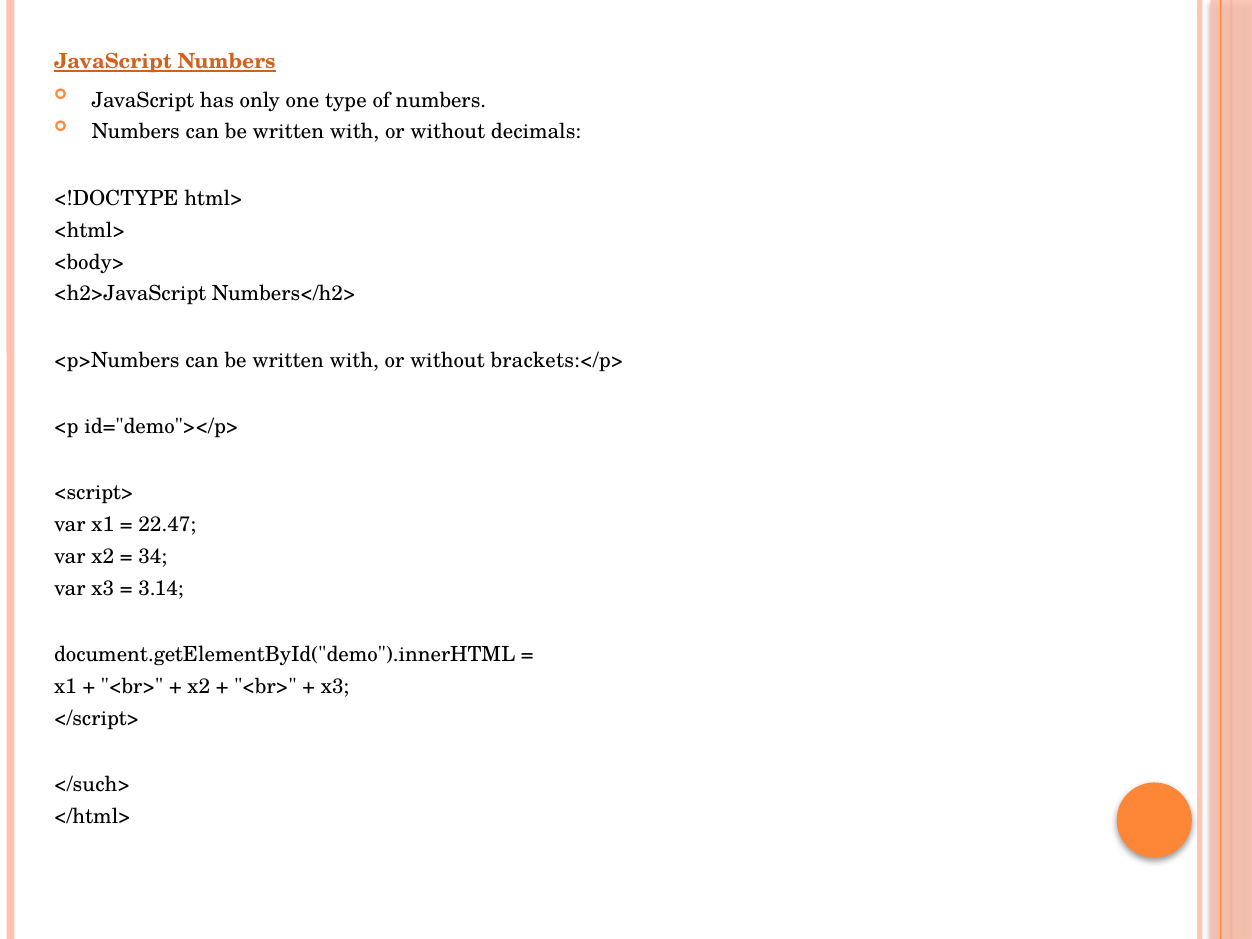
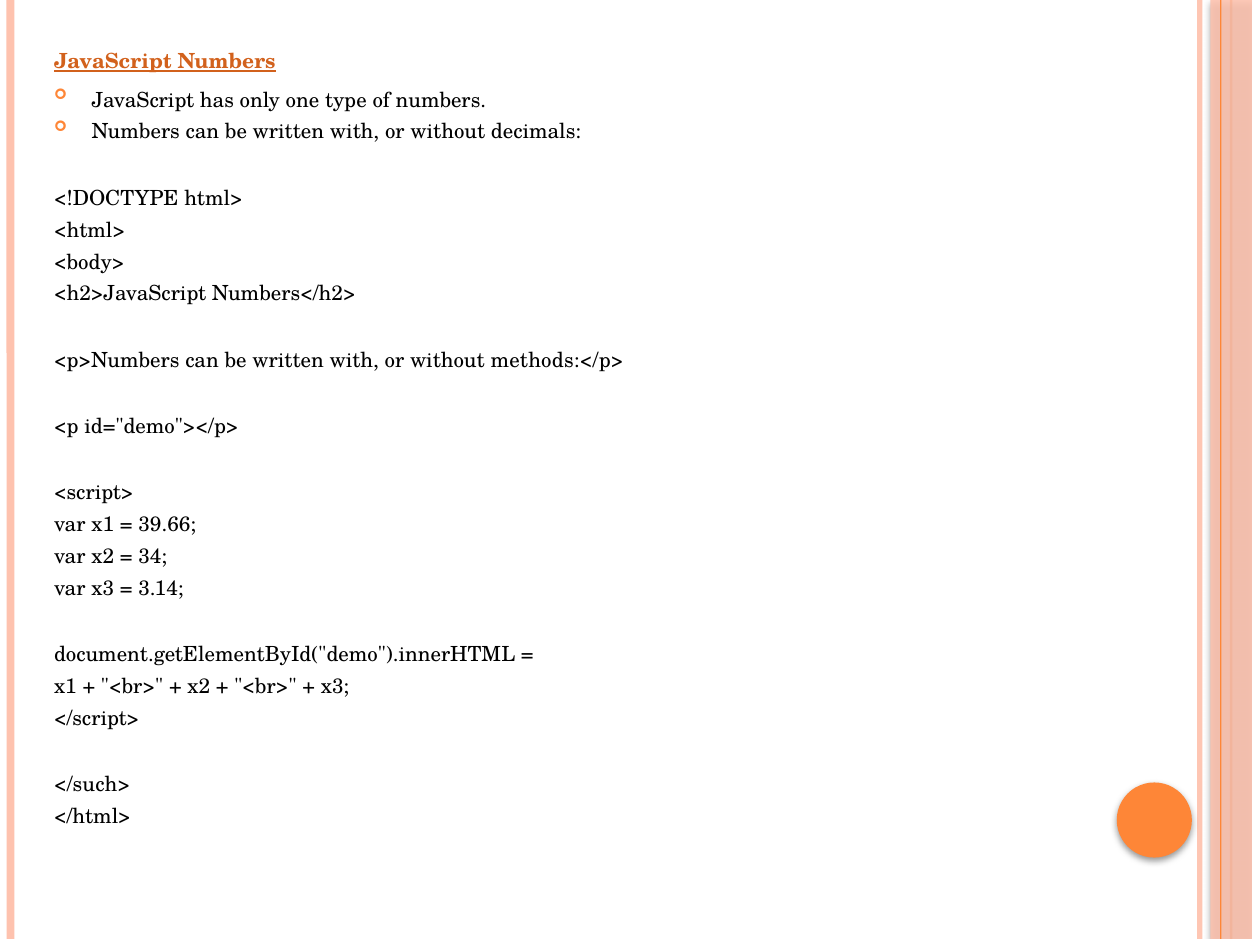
brackets:</p>: brackets:</p> -> methods:</p>
22.47: 22.47 -> 39.66
